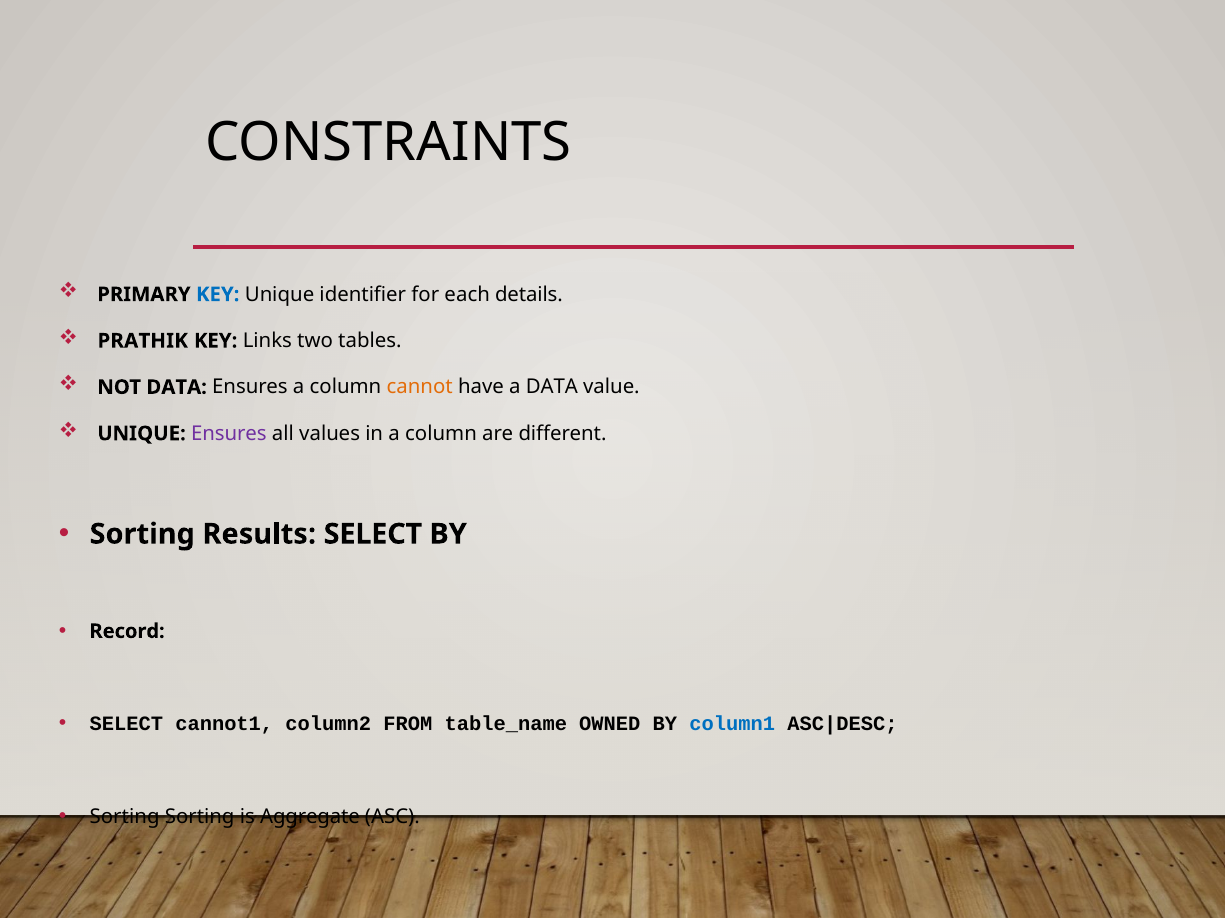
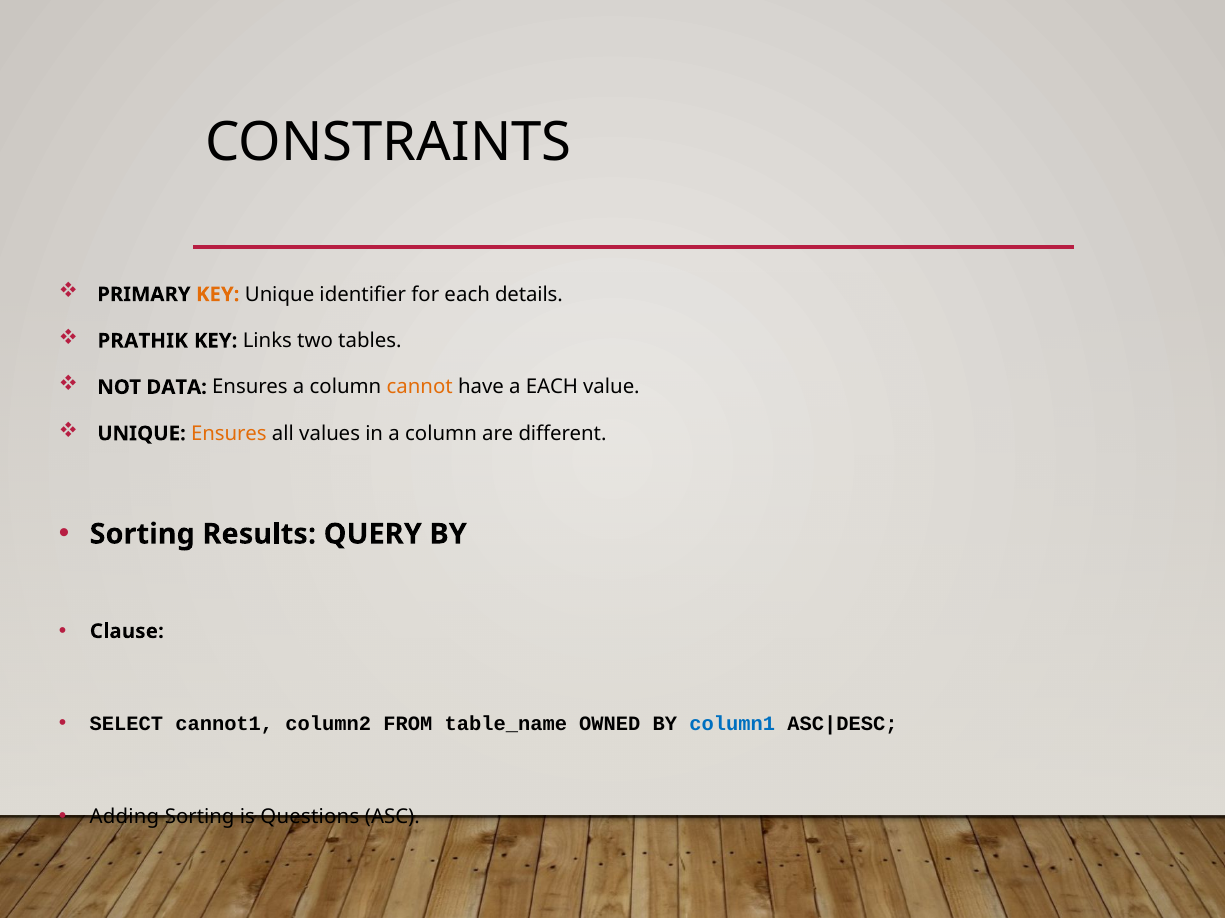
KEY at (218, 295) colour: blue -> orange
a DATA: DATA -> EACH
Ensures at (229, 434) colour: purple -> orange
Results SELECT: SELECT -> QUERY
Record: Record -> Clause
Sorting at (125, 817): Sorting -> Adding
Aggregate: Aggregate -> Questions
